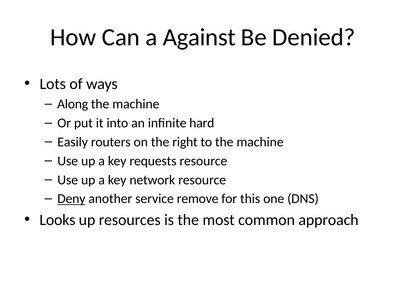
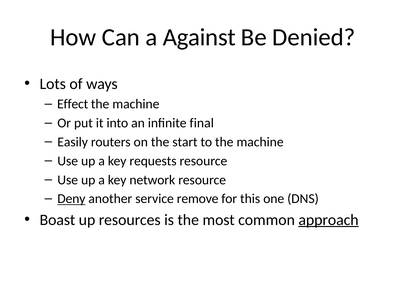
Along: Along -> Effect
hard: hard -> final
right: right -> start
Looks: Looks -> Boast
approach underline: none -> present
